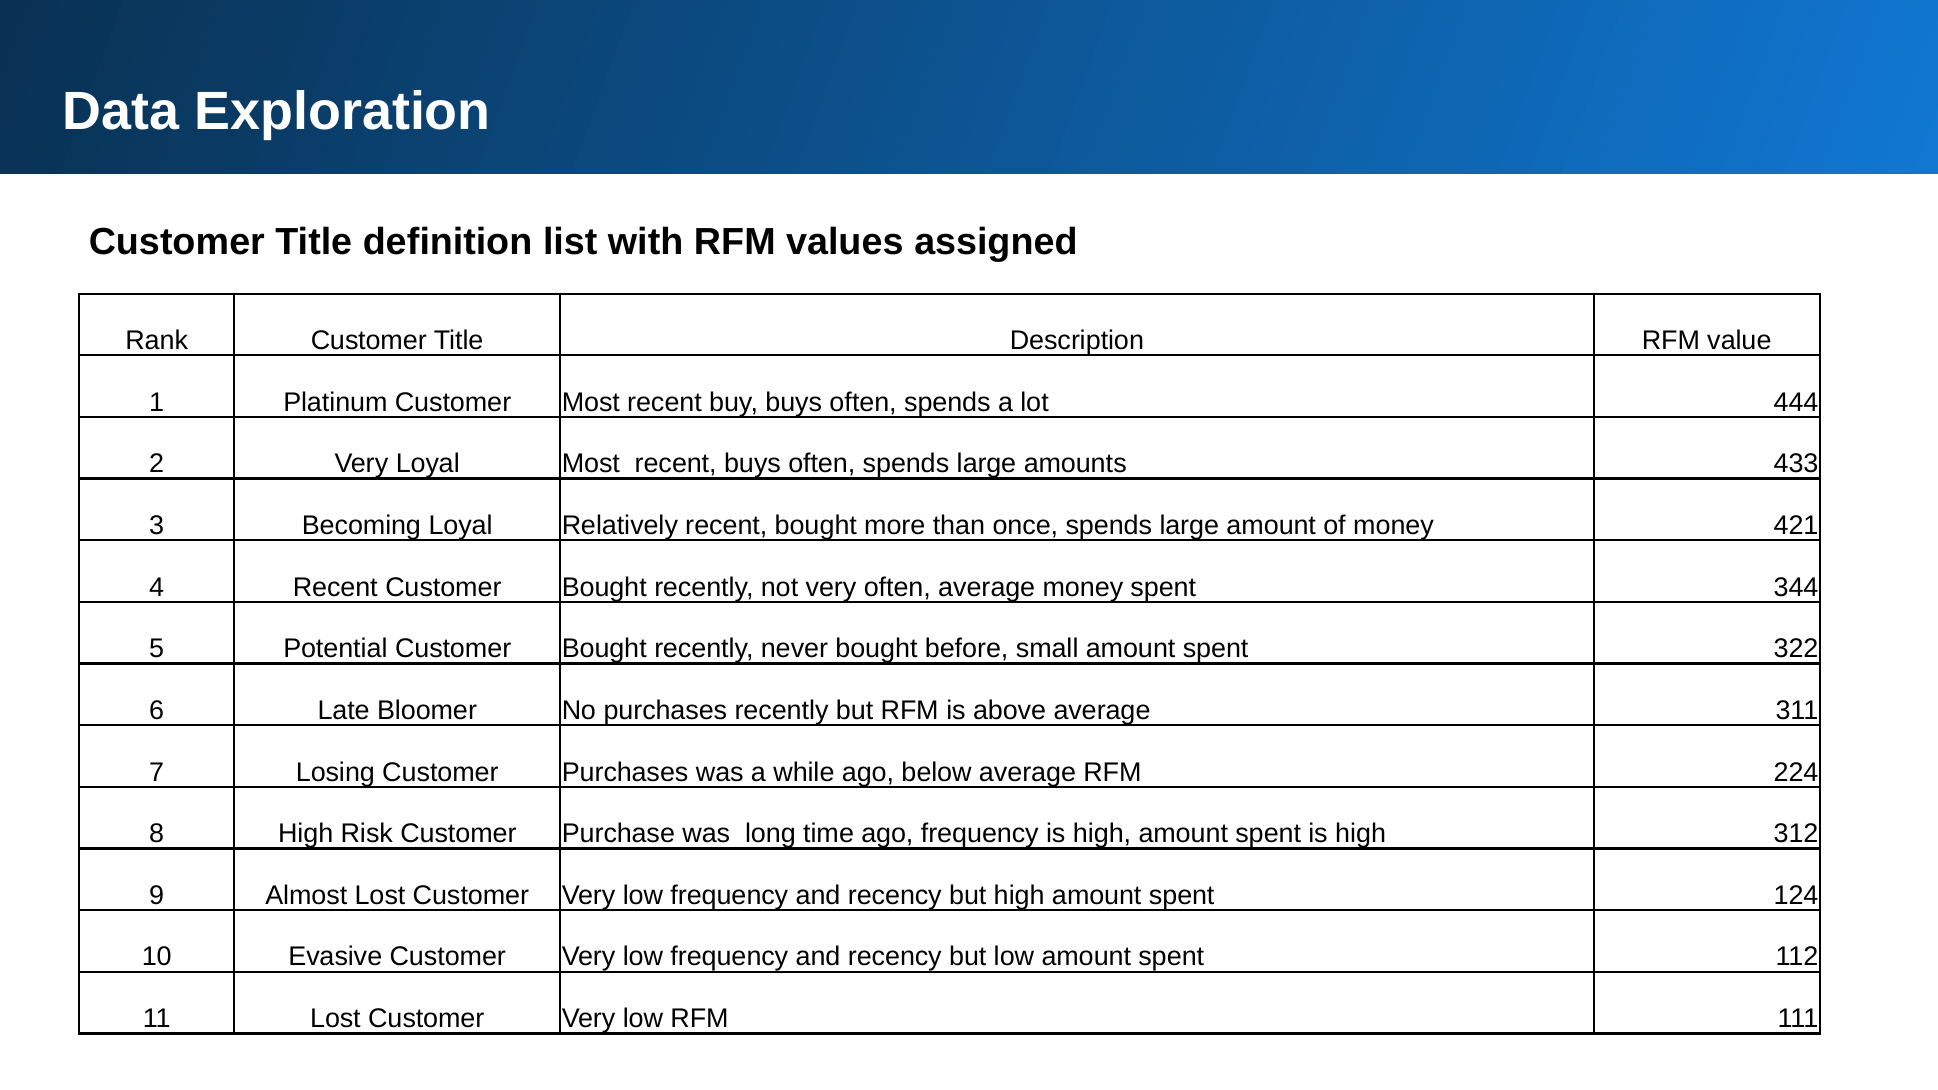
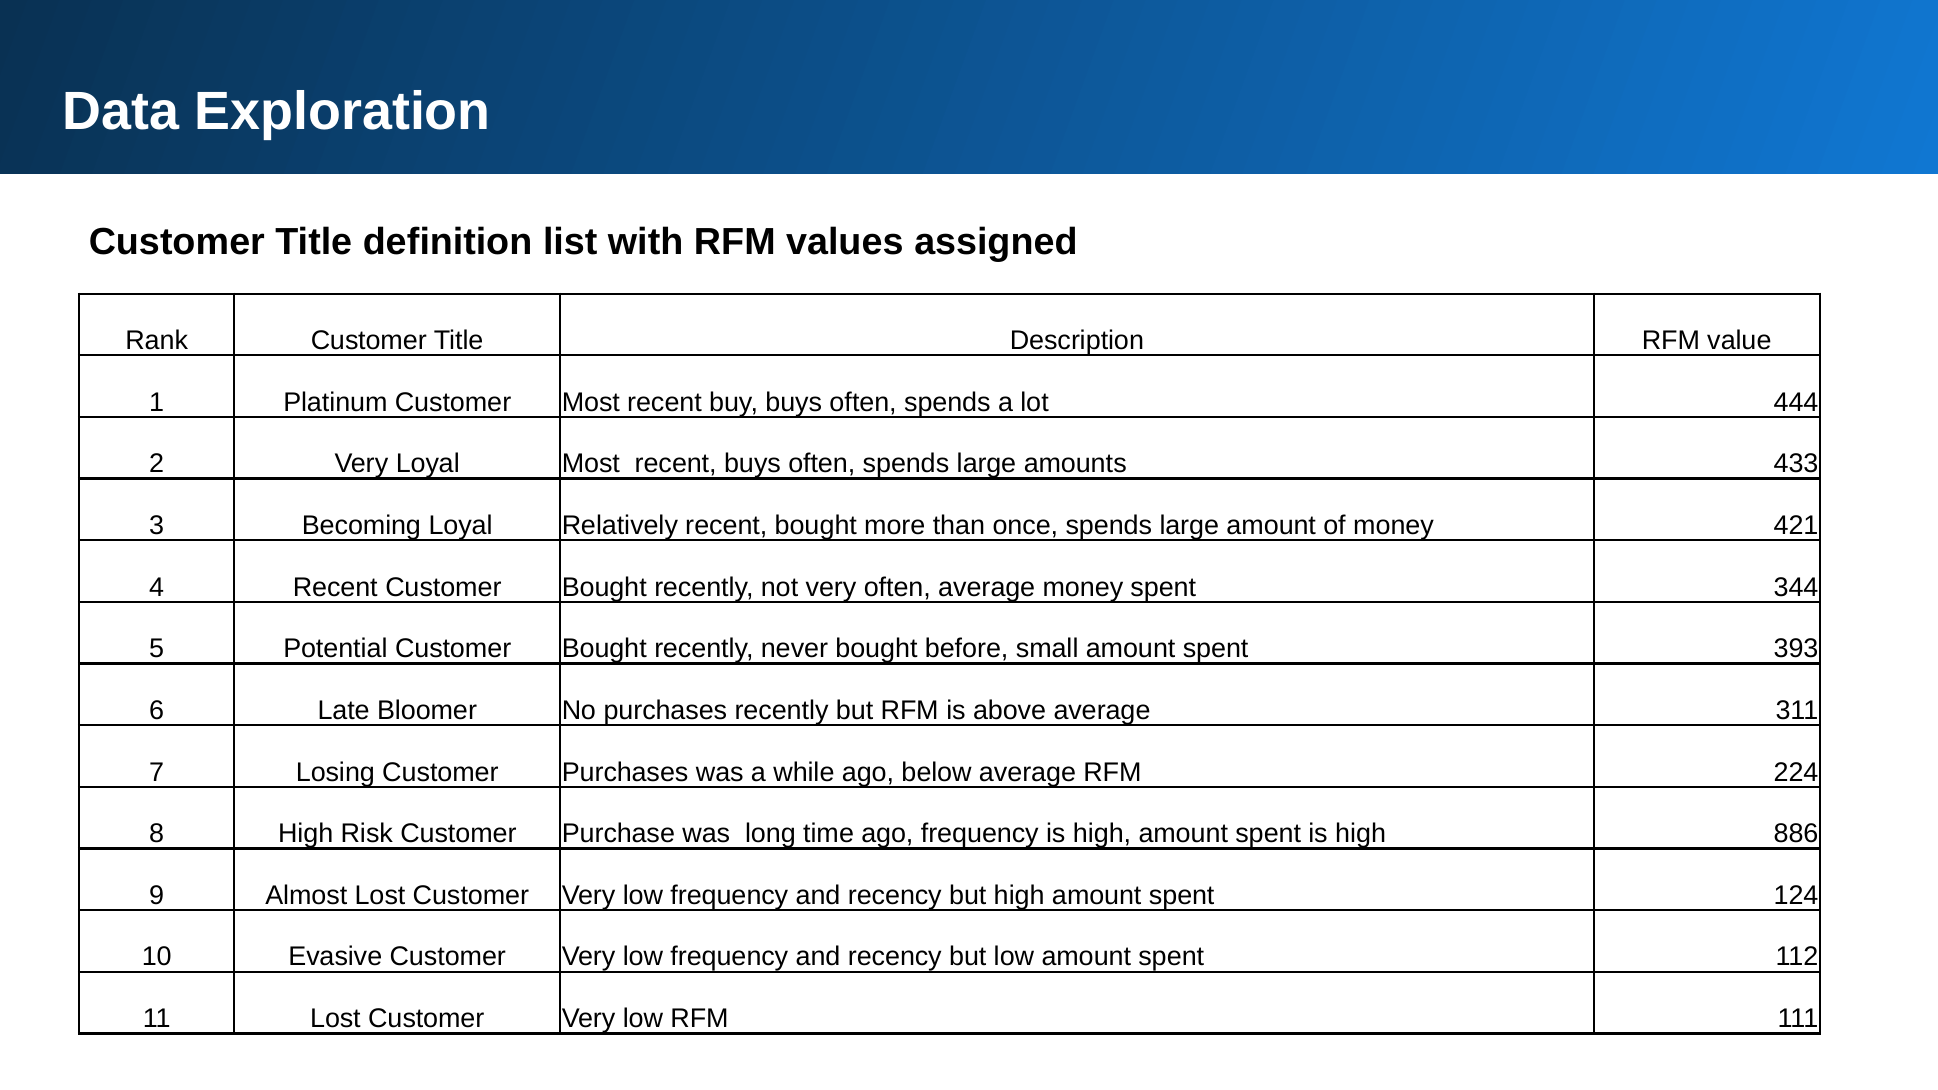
322: 322 -> 393
312: 312 -> 886
